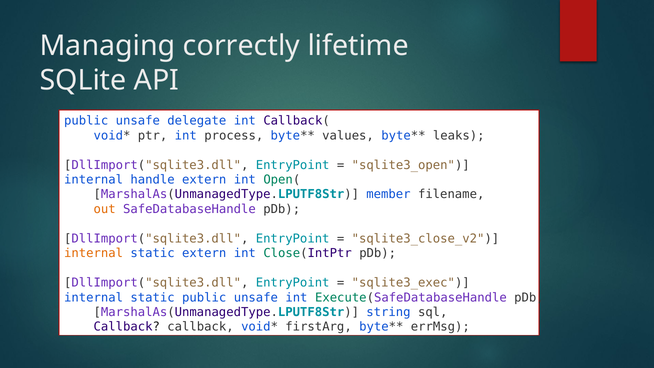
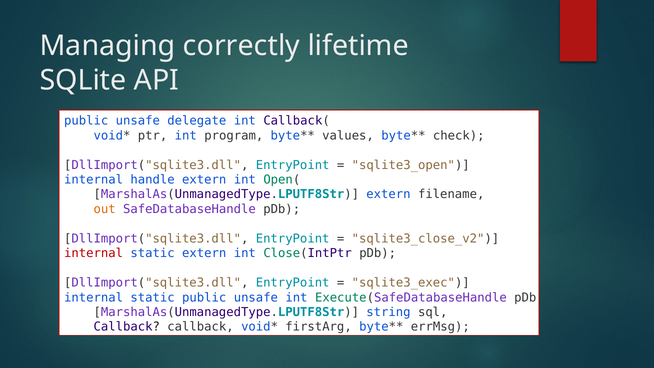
process: process -> program
leaks: leaks -> check
MarshalAs(UnmanagedType.LPUTF8Str member: member -> extern
internal at (94, 253) colour: orange -> red
